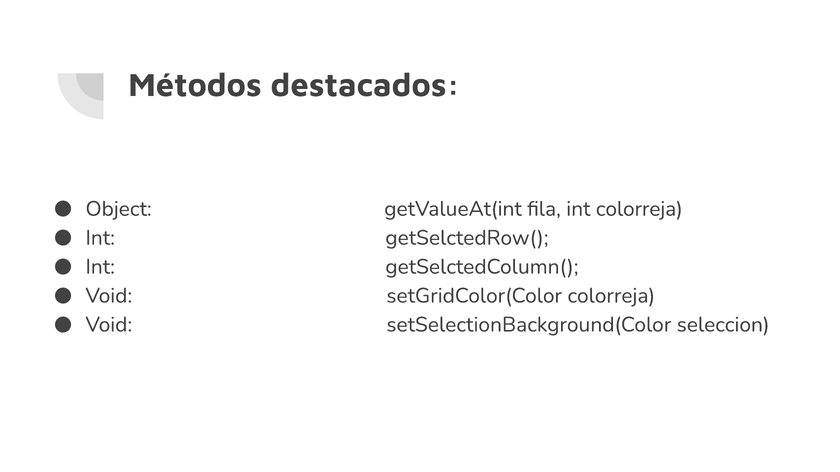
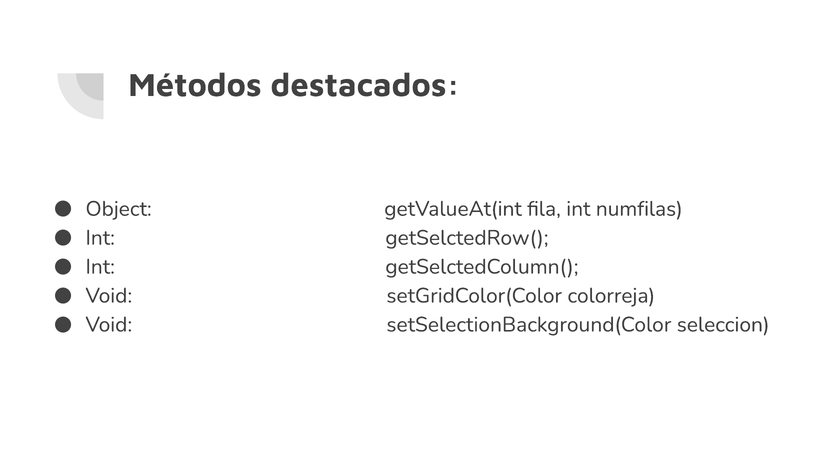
int colorreja: colorreja -> numfilas
